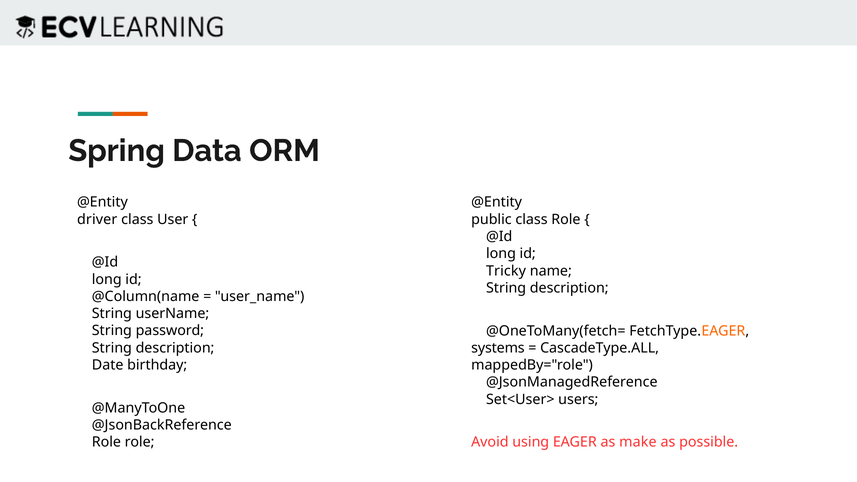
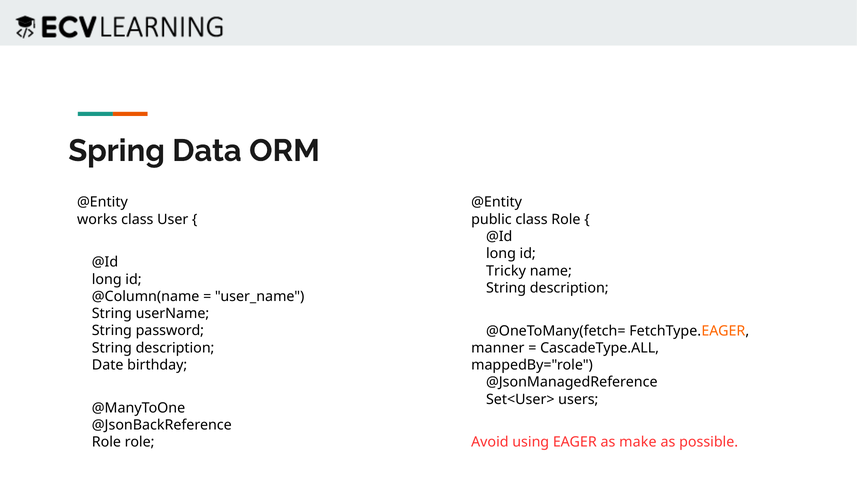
driver: driver -> works
systems: systems -> manner
